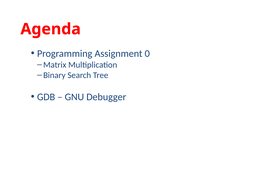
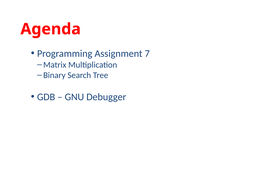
0: 0 -> 7
